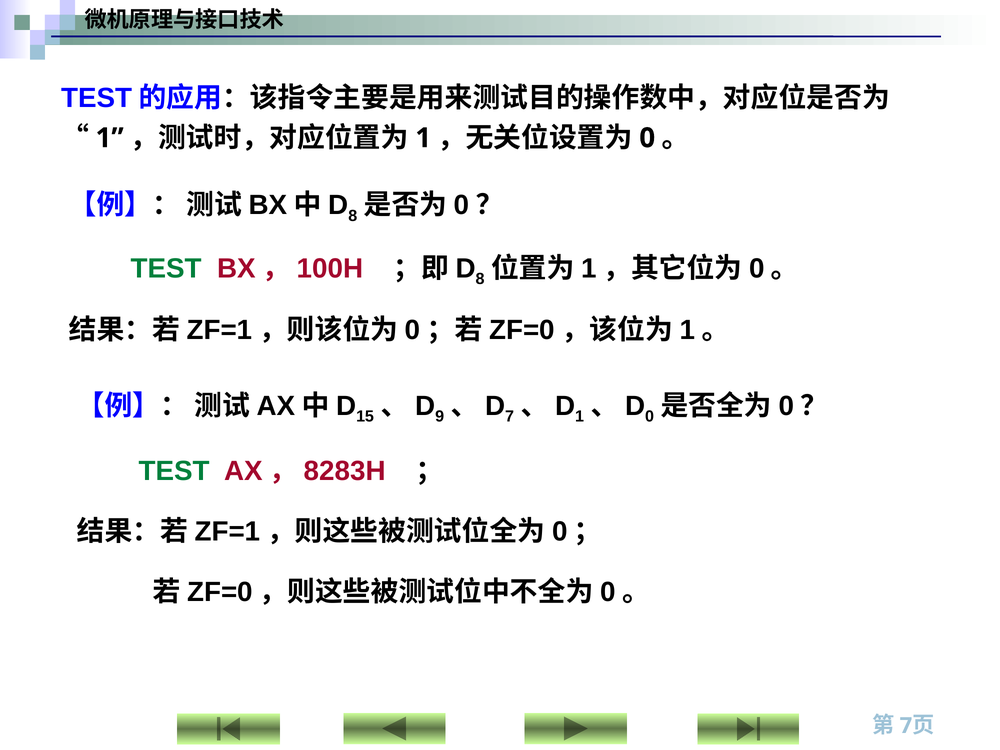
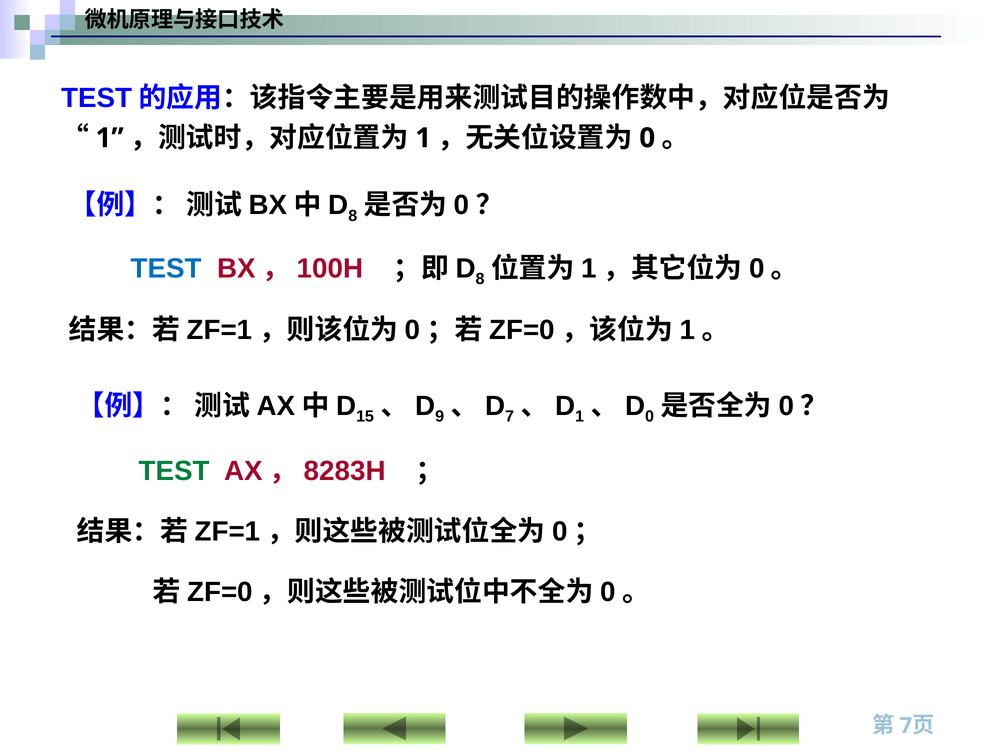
TEST at (166, 268) colour: green -> blue
